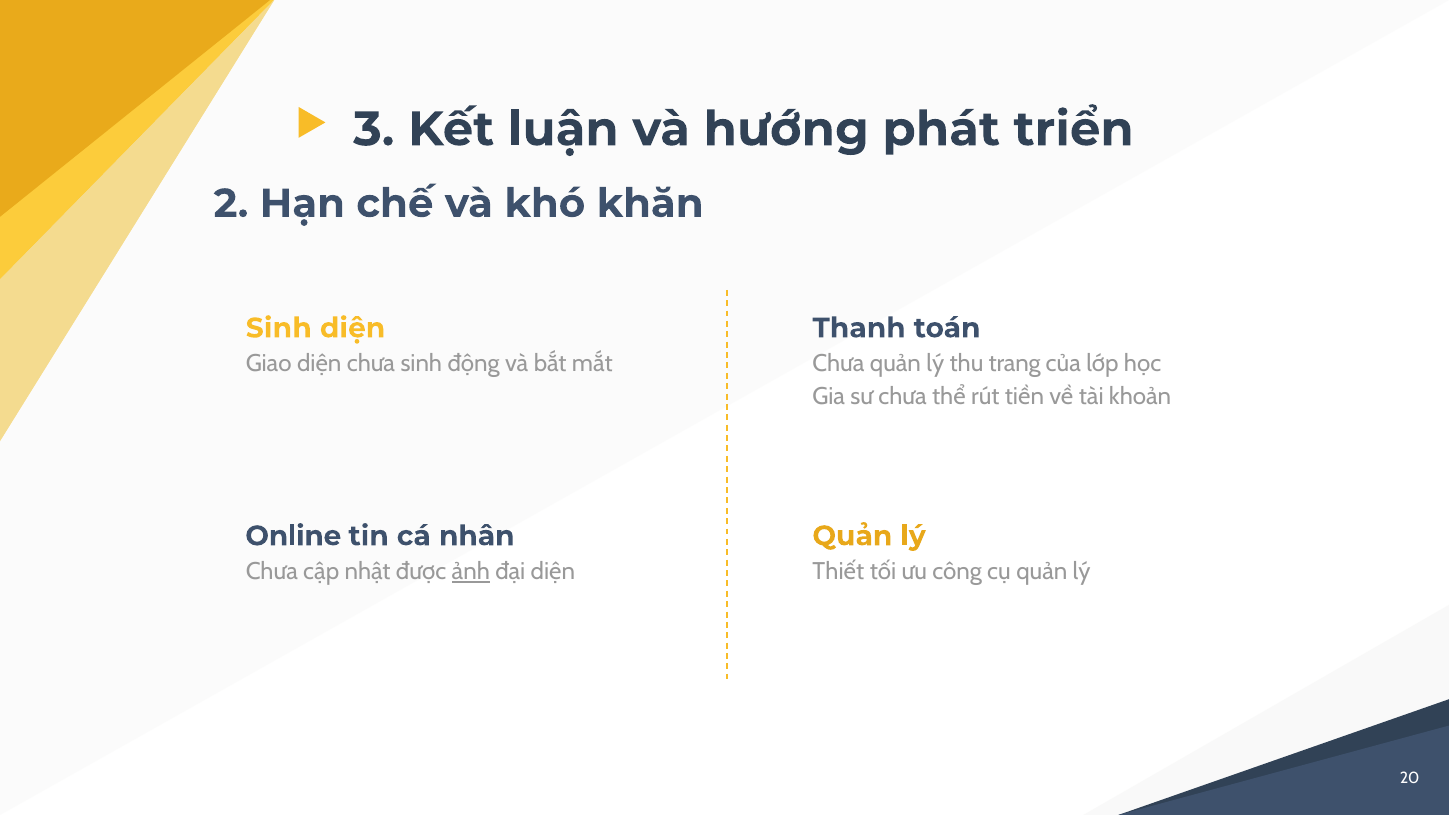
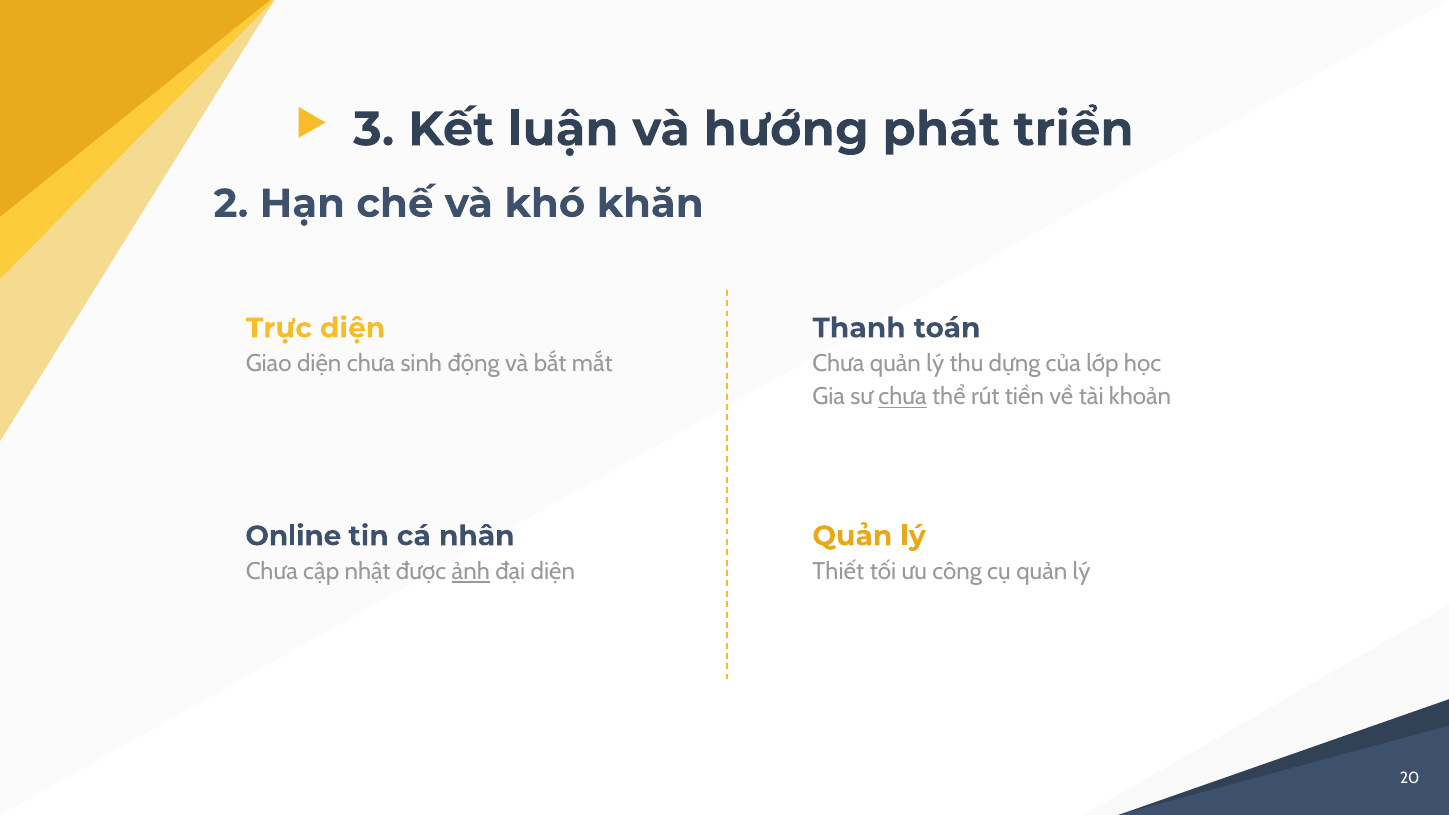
Sinh at (279, 328): Sinh -> Trực
trang: trang -> dựng
chưa at (903, 397) underline: none -> present
